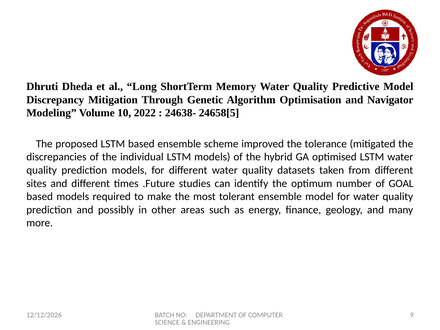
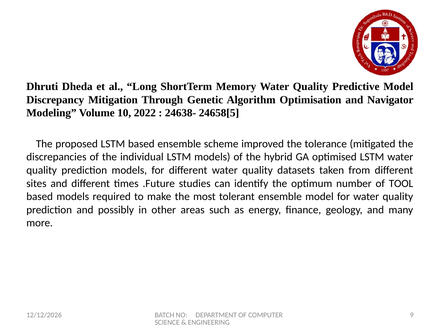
GOAL: GOAL -> TOOL
